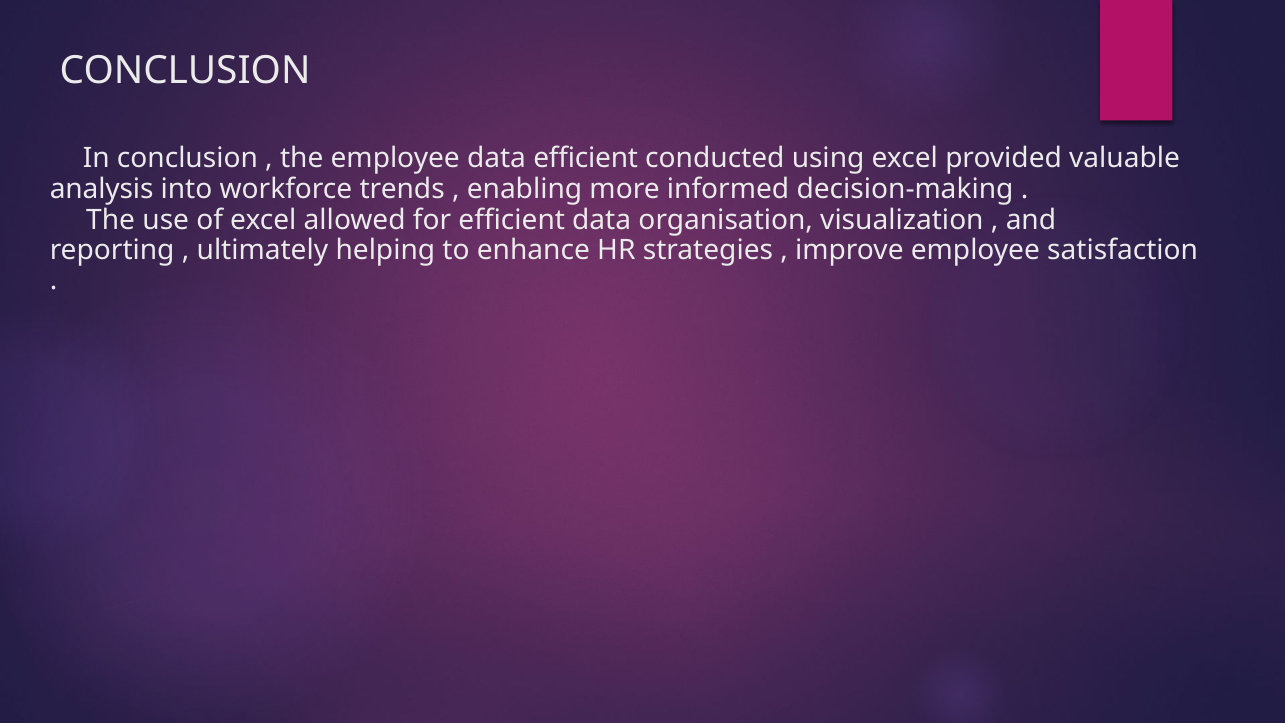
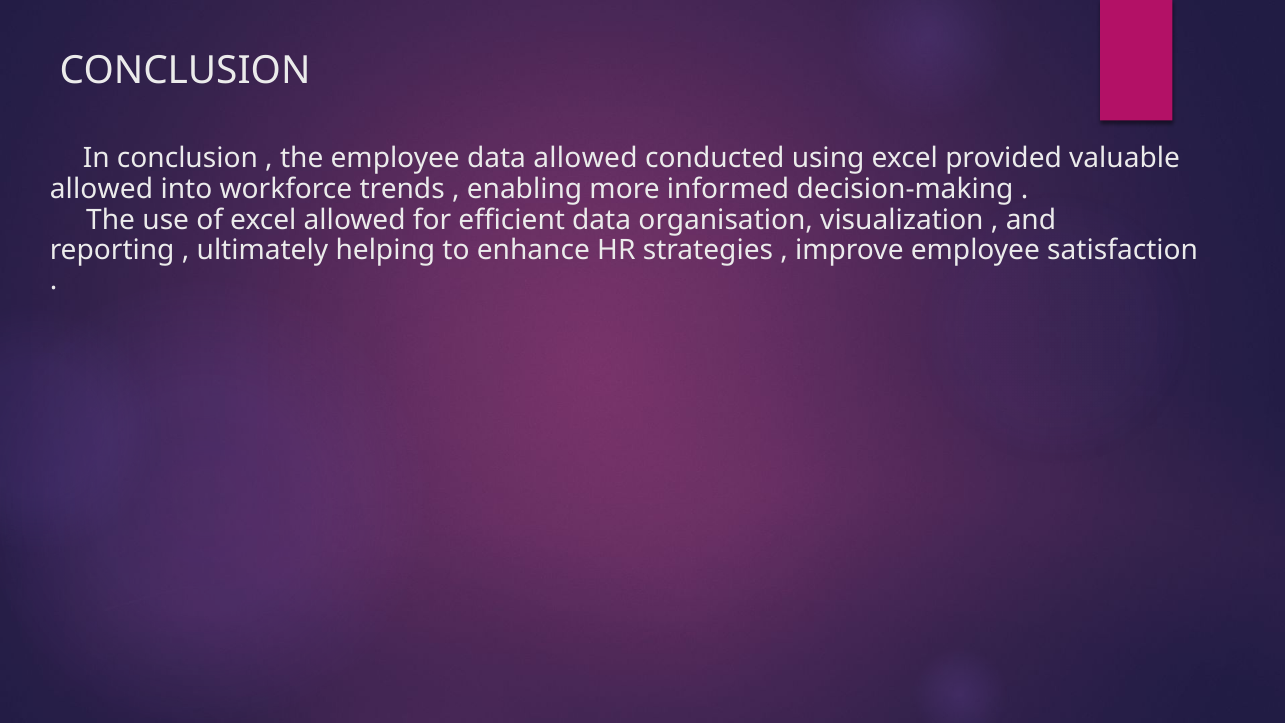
data efficient: efficient -> allowed
analysis at (102, 190): analysis -> allowed
